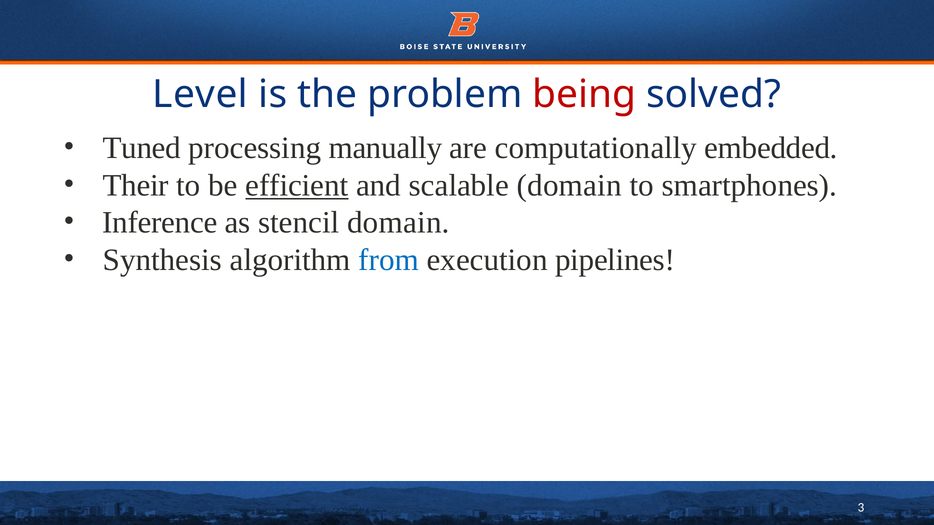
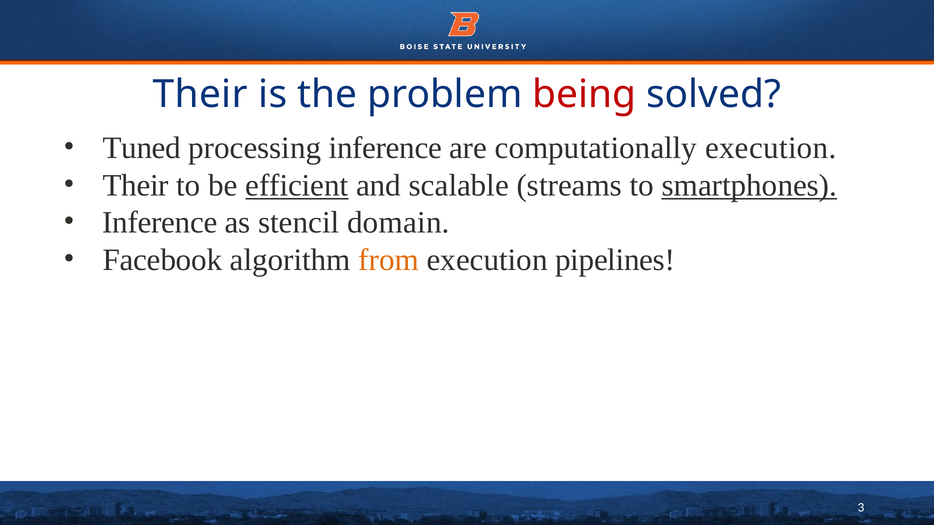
Level at (200, 94): Level -> Their
processing manually: manually -> inference
computationally embedded: embedded -> execution
scalable domain: domain -> streams
smartphones underline: none -> present
Synthesis: Synthesis -> Facebook
from colour: blue -> orange
